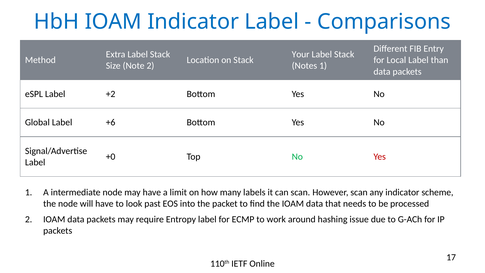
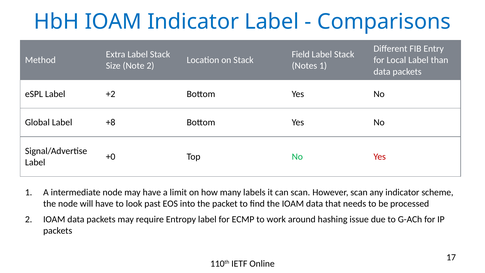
Your: Your -> Field
+6: +6 -> +8
